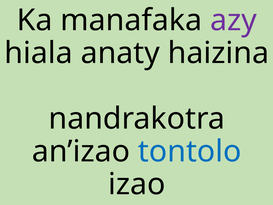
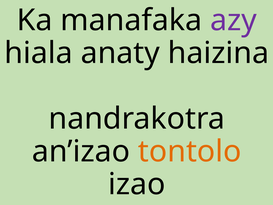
tontolo colour: blue -> orange
